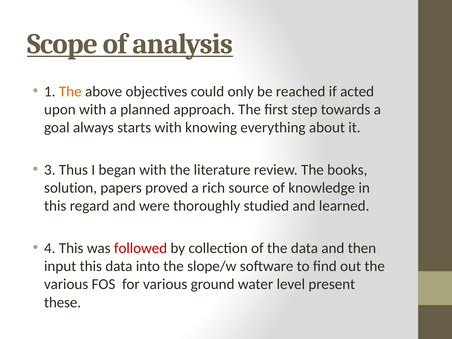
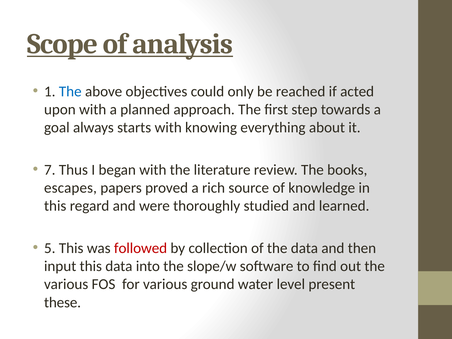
The at (70, 91) colour: orange -> blue
3: 3 -> 7
solution: solution -> escapes
4: 4 -> 5
